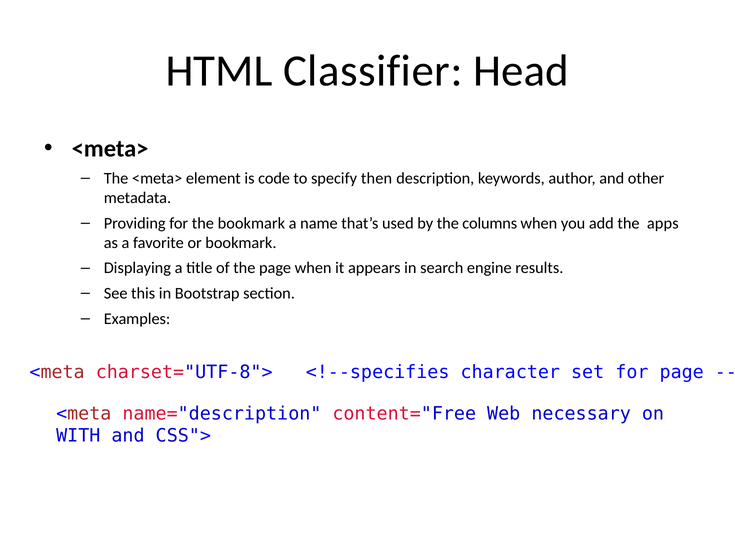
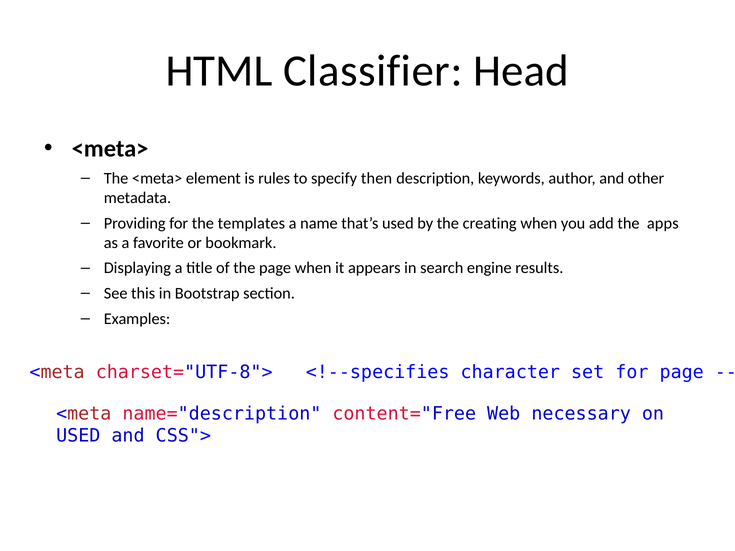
code: code -> rules
the bookmark: bookmark -> templates
columns: columns -> creating
WITH at (78, 436): WITH -> USED
